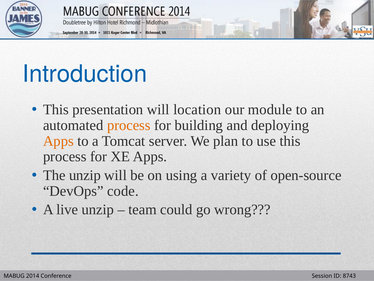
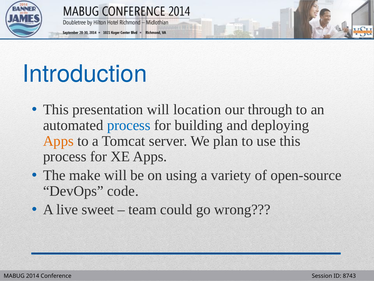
module: module -> through
process at (129, 125) colour: orange -> blue
The unzip: unzip -> make
live unzip: unzip -> sweet
